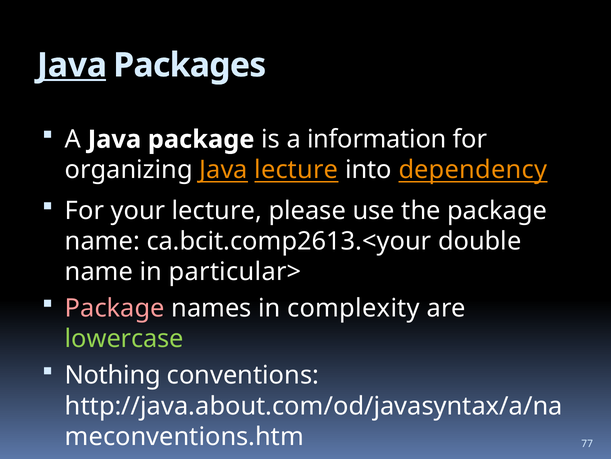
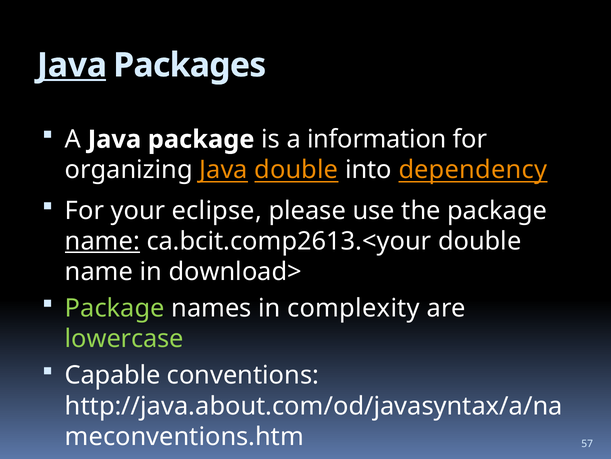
Java lecture: lecture -> double
your lecture: lecture -> eclipse
name at (102, 241) underline: none -> present
particular>: particular> -> download>
Package at (115, 308) colour: pink -> light green
Nothing: Nothing -> Capable
77: 77 -> 57
